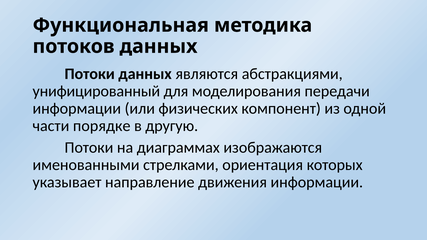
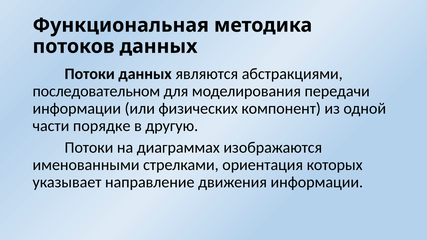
унифицированный: унифицированный -> последовательном
